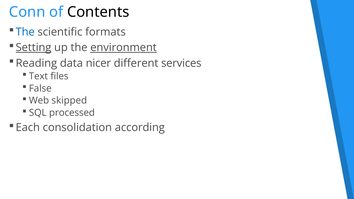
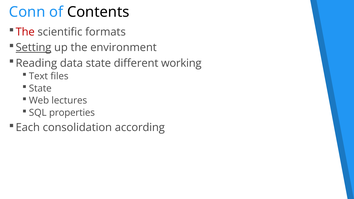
The at (25, 32) colour: blue -> red
environment underline: present -> none
data nicer: nicer -> state
services: services -> working
False at (40, 88): False -> State
skipped: skipped -> lectures
processed: processed -> properties
